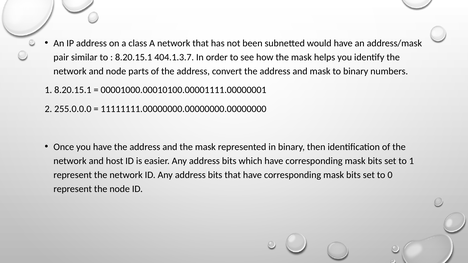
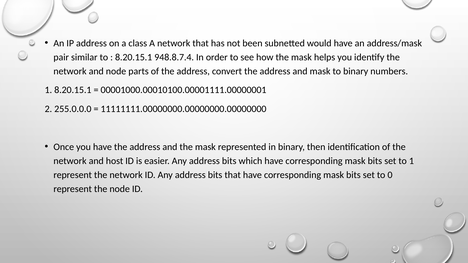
404.1.3.7: 404.1.3.7 -> 948.8.7.4
